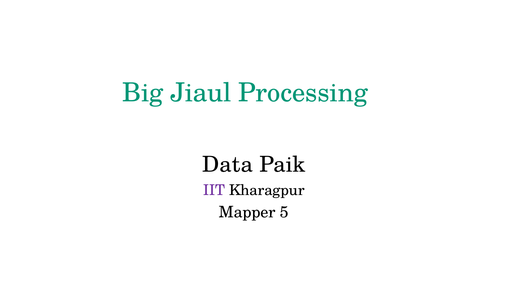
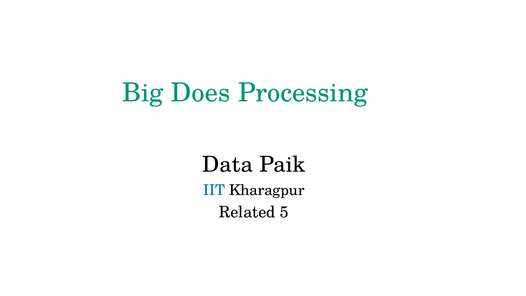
Jiaul: Jiaul -> Does
IIT colour: purple -> blue
Mapper: Mapper -> Related
